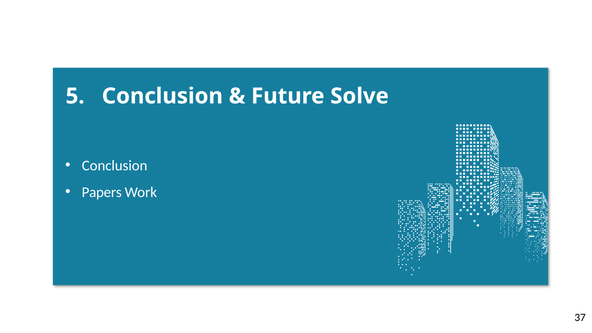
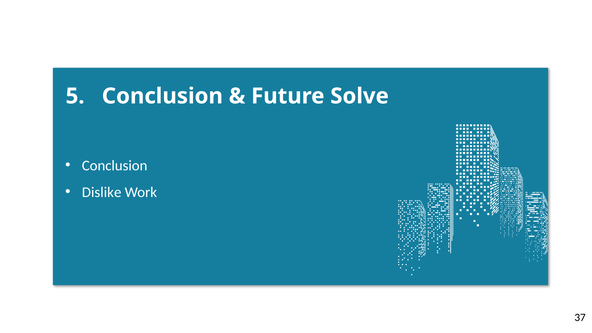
Papers: Papers -> Dislike
